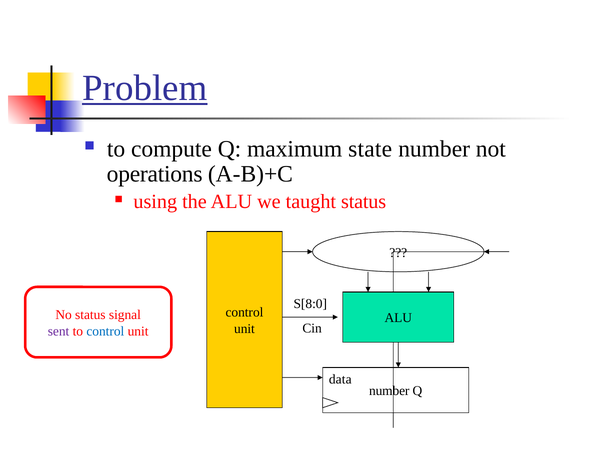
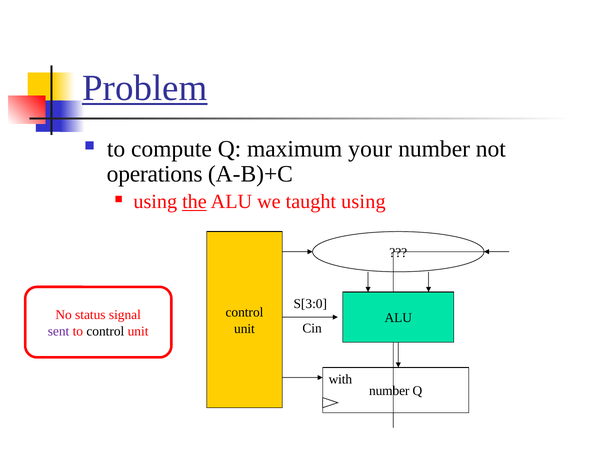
state: state -> your
the underline: none -> present
taught status: status -> using
S[8:0: S[8:0 -> S[3:0
control at (105, 332) colour: blue -> black
data: data -> with
